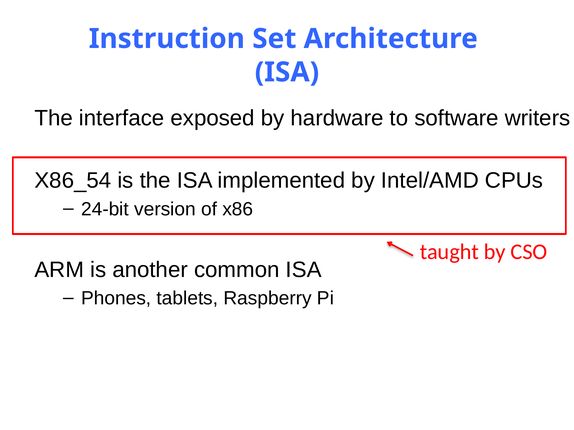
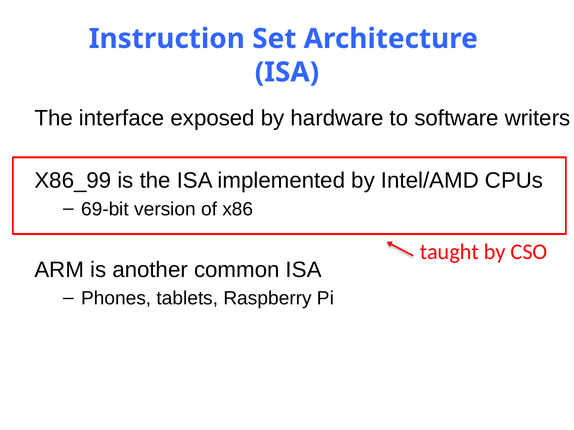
X86_54: X86_54 -> X86_99
24-bit: 24-bit -> 69-bit
